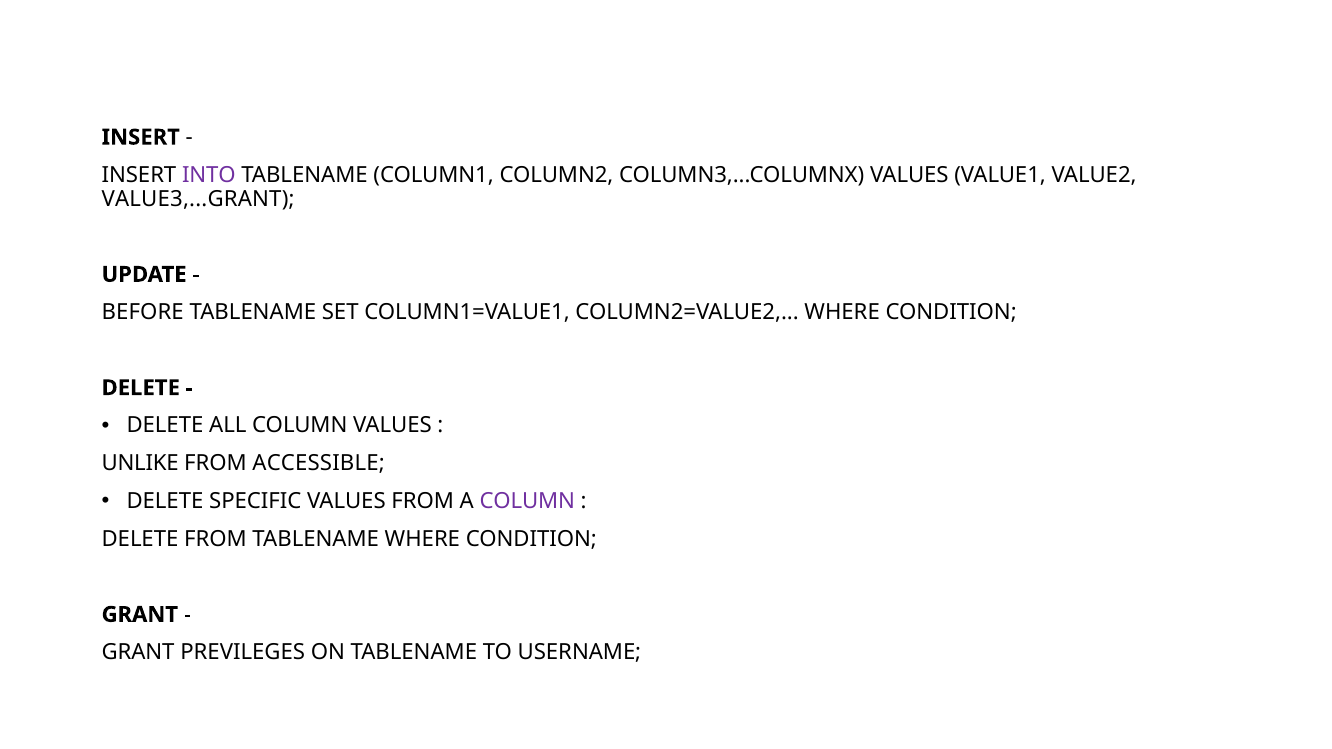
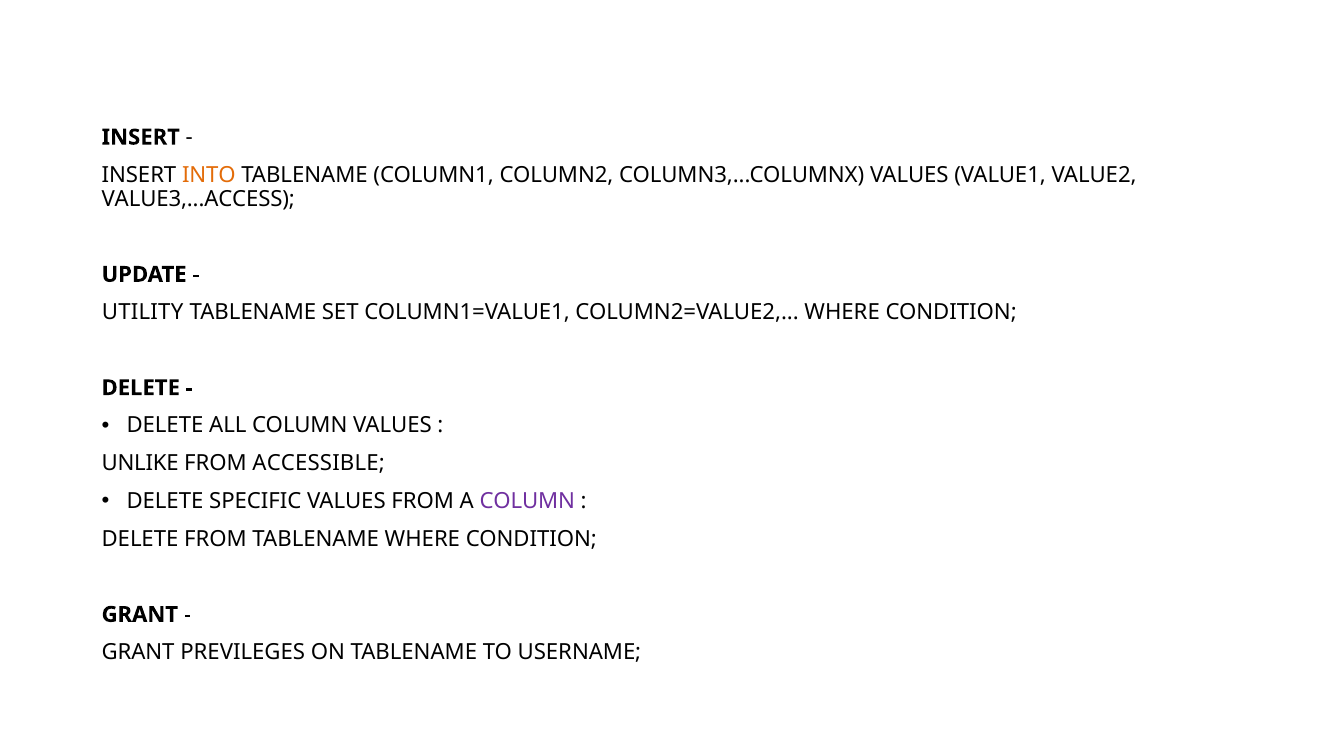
INTO colour: purple -> orange
VALUE3,...GRANT: VALUE3,...GRANT -> VALUE3,...ACCESS
BEFORE: BEFORE -> UTILITY
